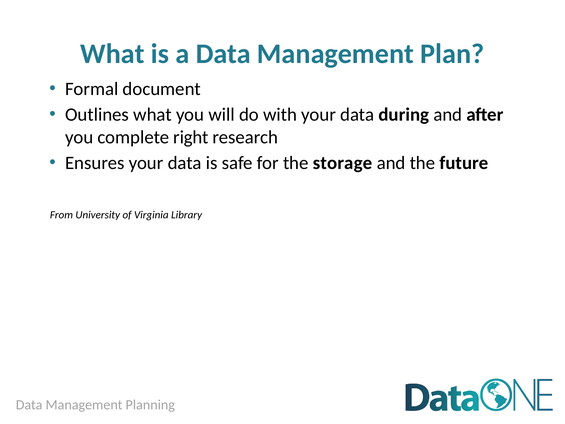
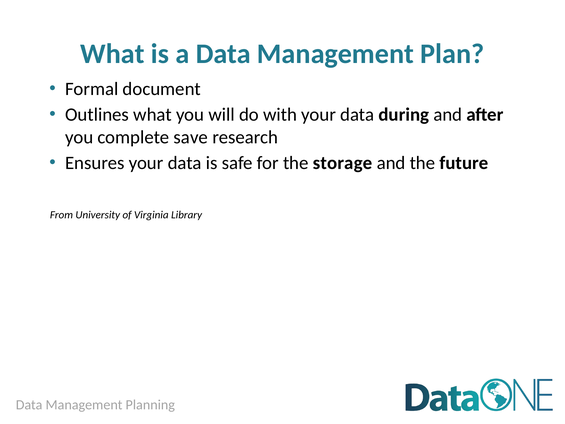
right: right -> save
